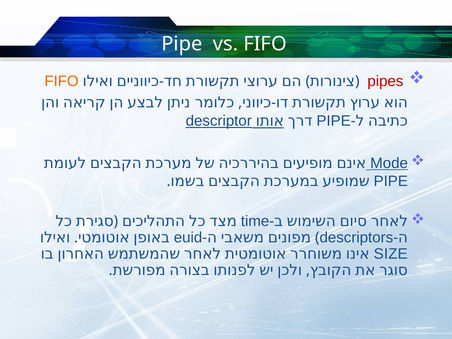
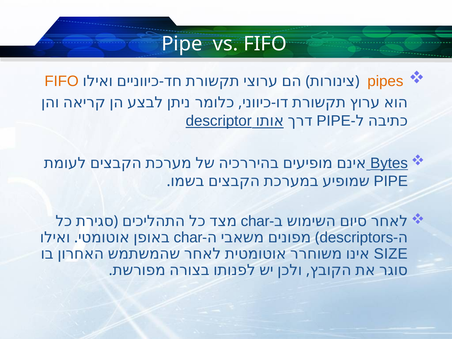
pipes colour: red -> orange
Mode: Mode -> Bytes
time at (255, 221): time -> char
euid at (188, 238): euid -> char
